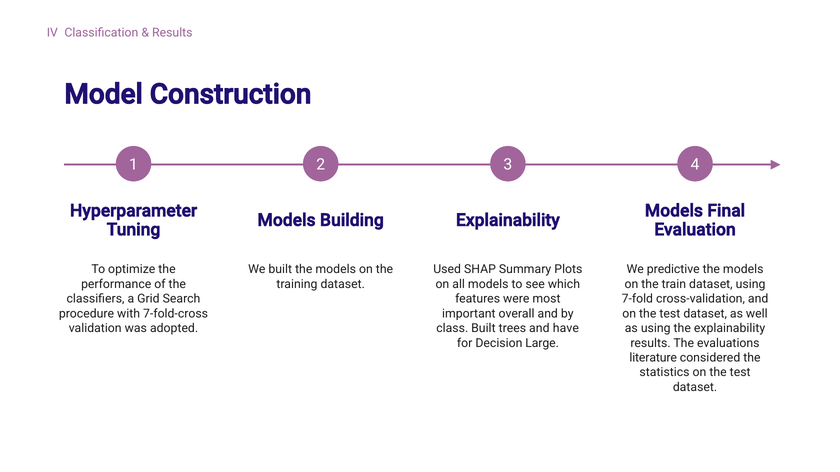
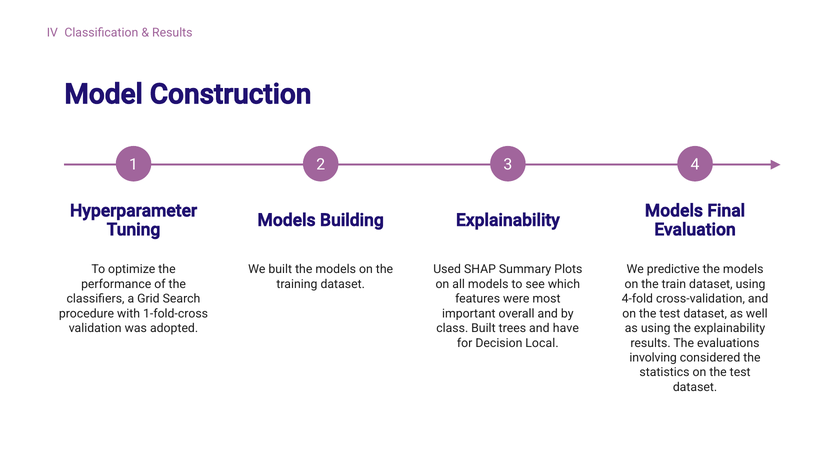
7-fold: 7-fold -> 4-fold
7-fold-cross: 7-fold-cross -> 1-fold-cross
Large: Large -> Local
literature: literature -> involving
